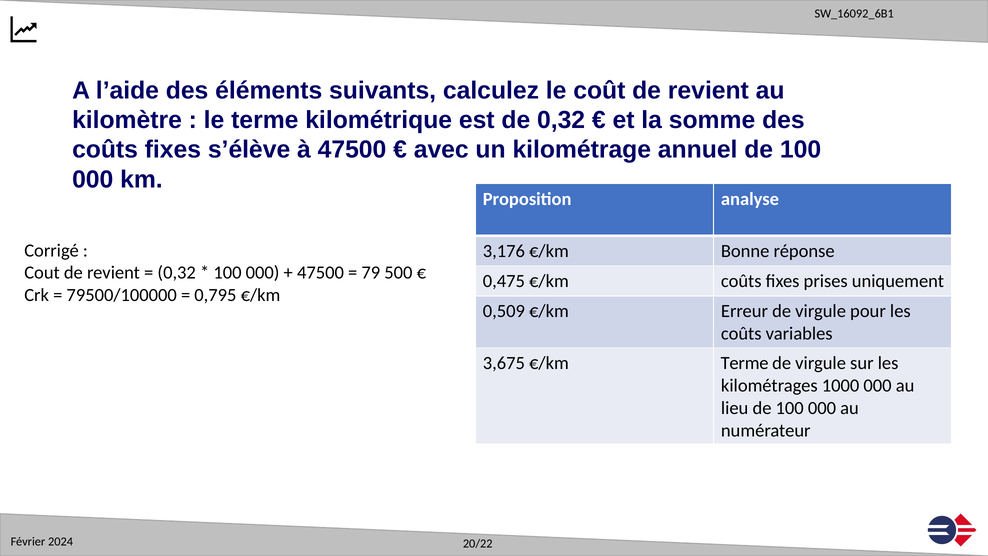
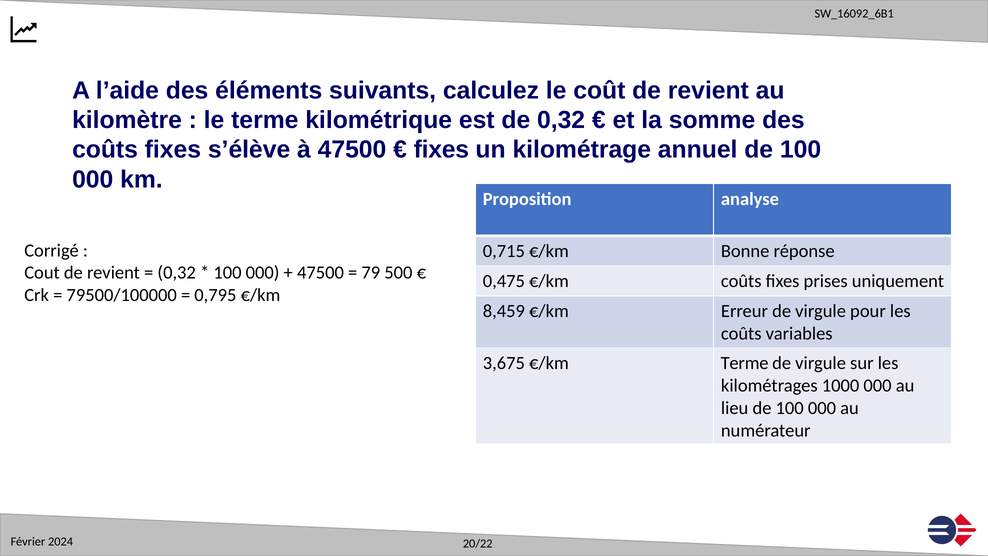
avec at (441, 150): avec -> fixes
3,176: 3,176 -> 0,715
0,509: 0,509 -> 8,459
